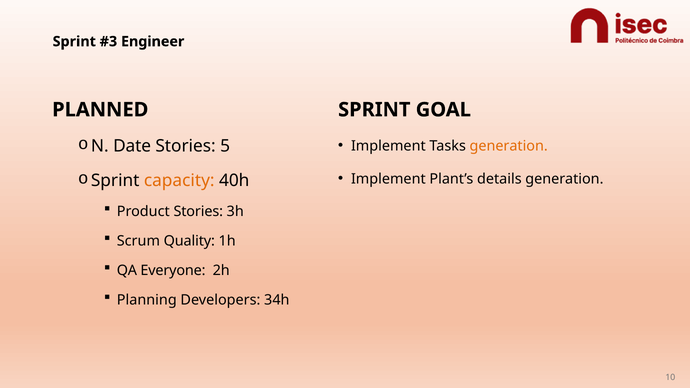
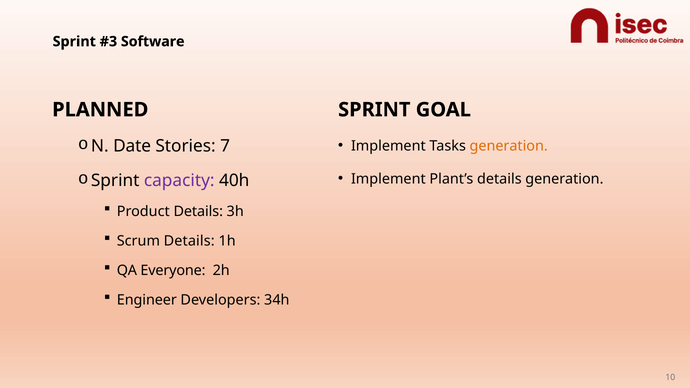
Engineer: Engineer -> Software
5: 5 -> 7
capacity colour: orange -> purple
Product Stories: Stories -> Details
Scrum Quality: Quality -> Details
Planning: Planning -> Engineer
